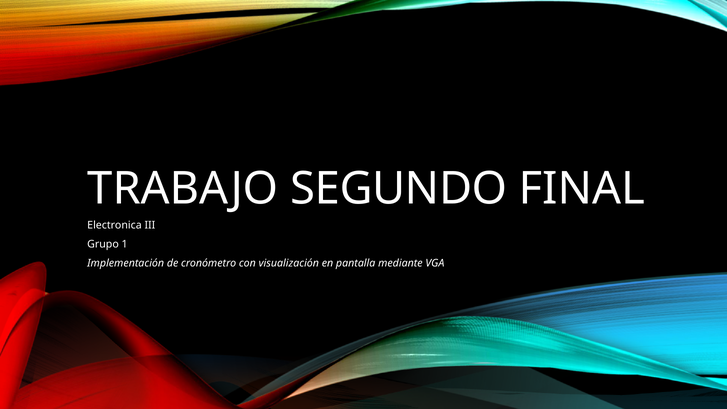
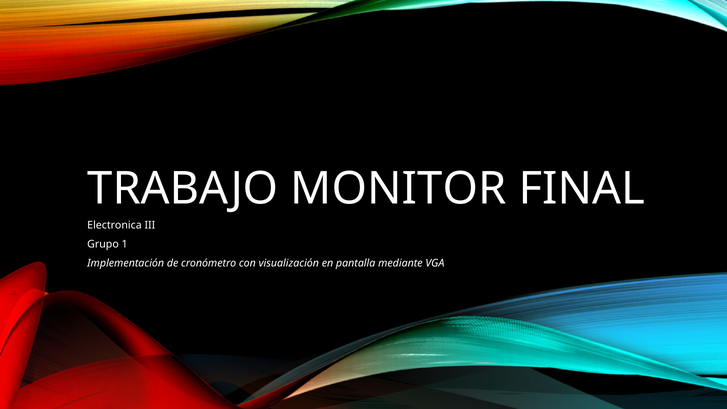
SEGUNDO: SEGUNDO -> MONITOR
